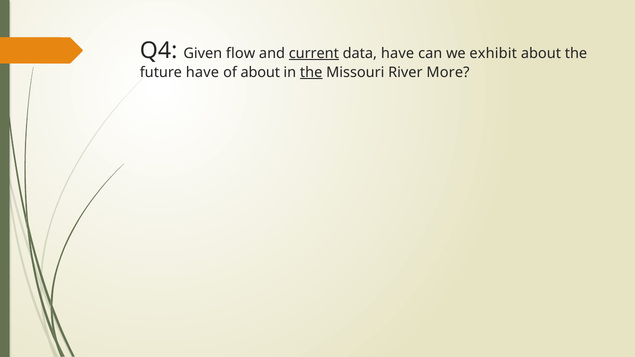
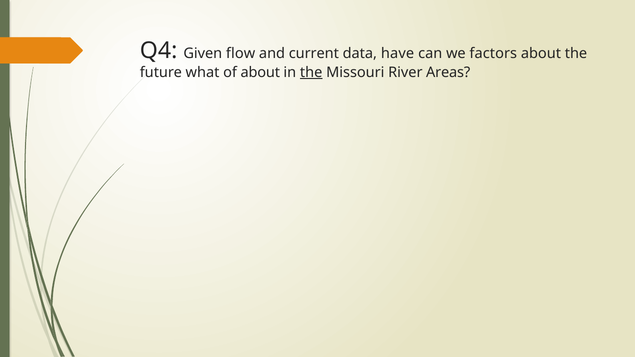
current underline: present -> none
exhibit: exhibit -> factors
future have: have -> what
More: More -> Areas
